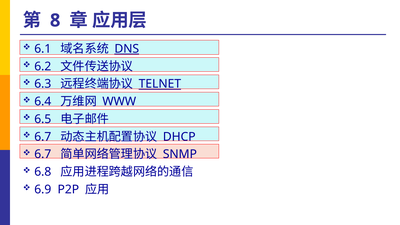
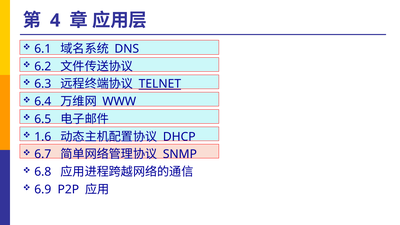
8: 8 -> 4
DNS underline: present -> none
6.7 at (43, 137): 6.7 -> 1.6
